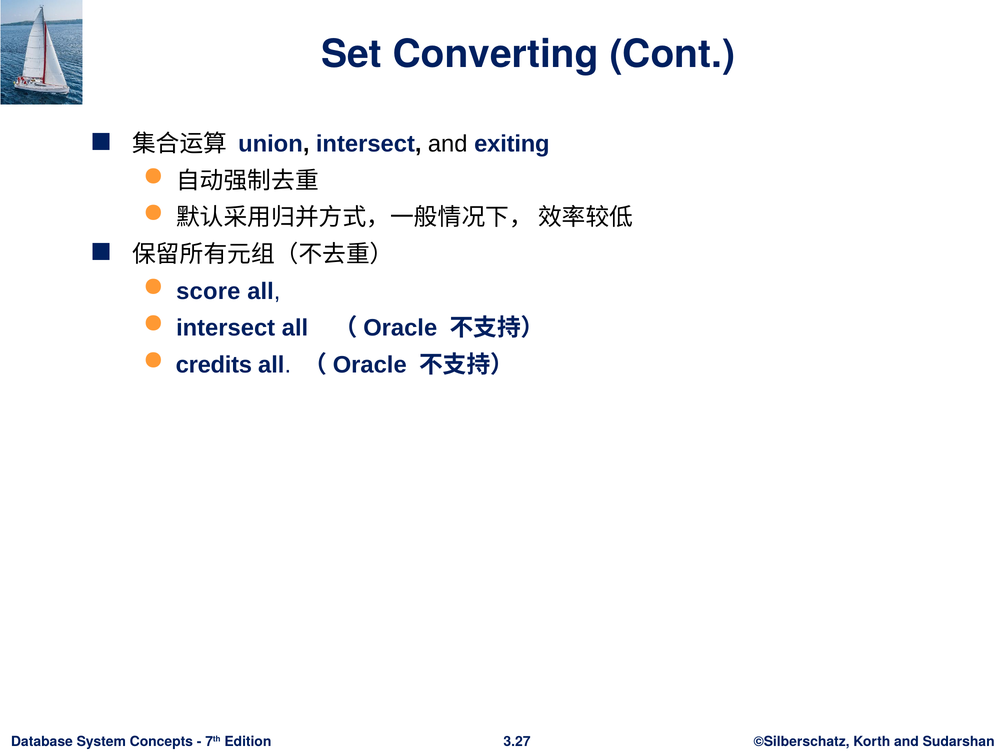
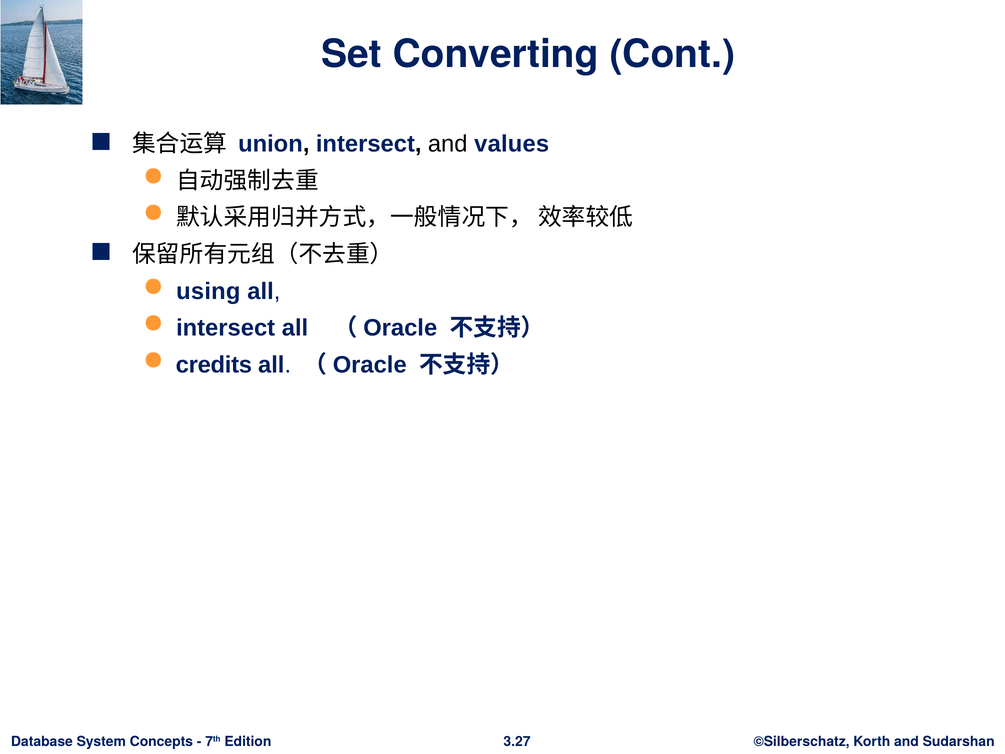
exiting: exiting -> values
score: score -> using
